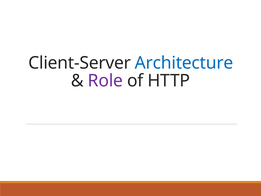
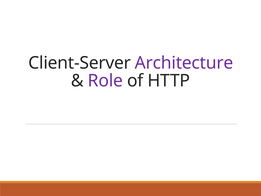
Architecture colour: blue -> purple
